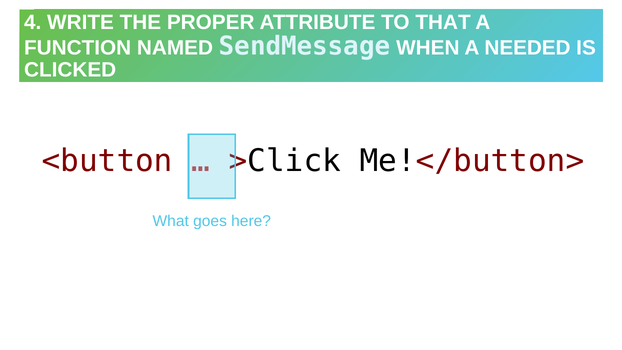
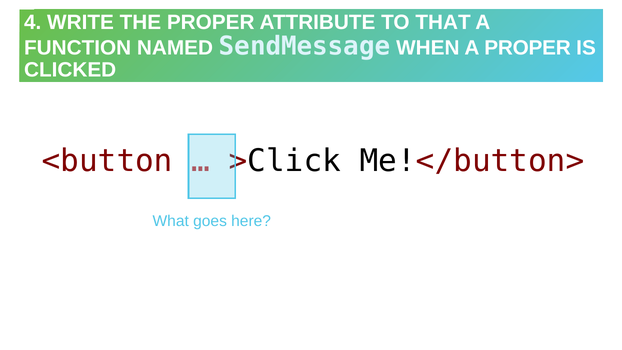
A NEEDED: NEEDED -> PROPER
